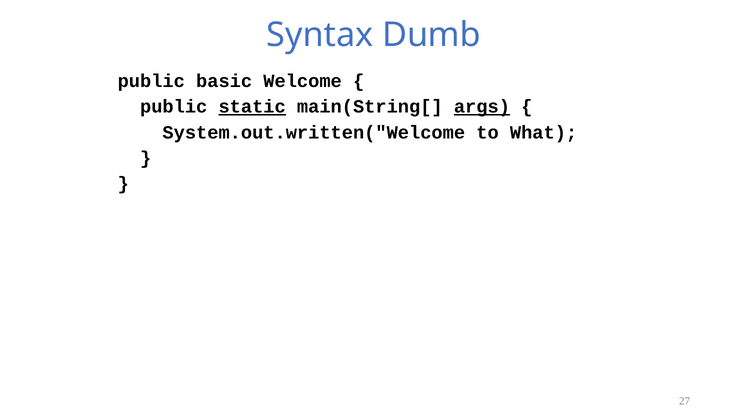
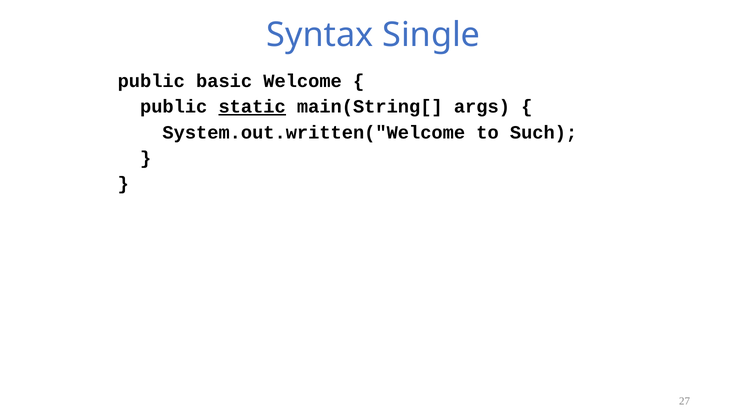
Dumb: Dumb -> Single
args underline: present -> none
What: What -> Such
